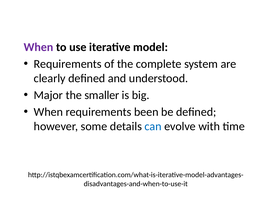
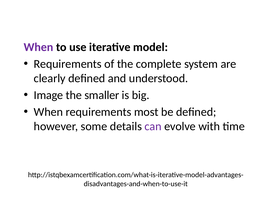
Major: Major -> Image
been: been -> most
can colour: blue -> purple
